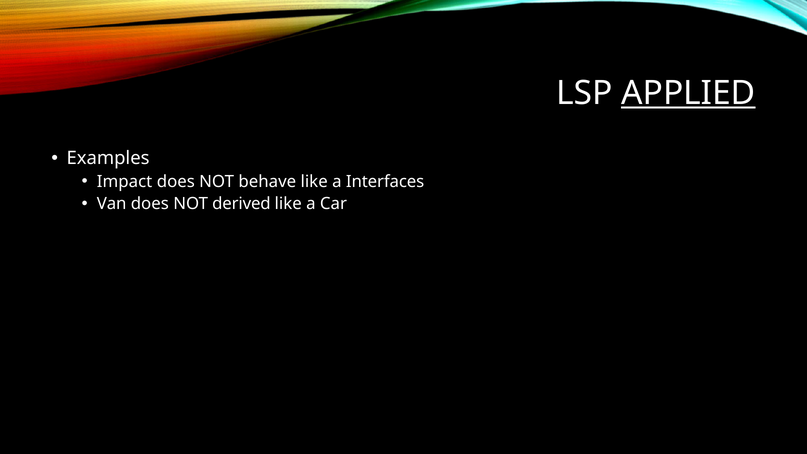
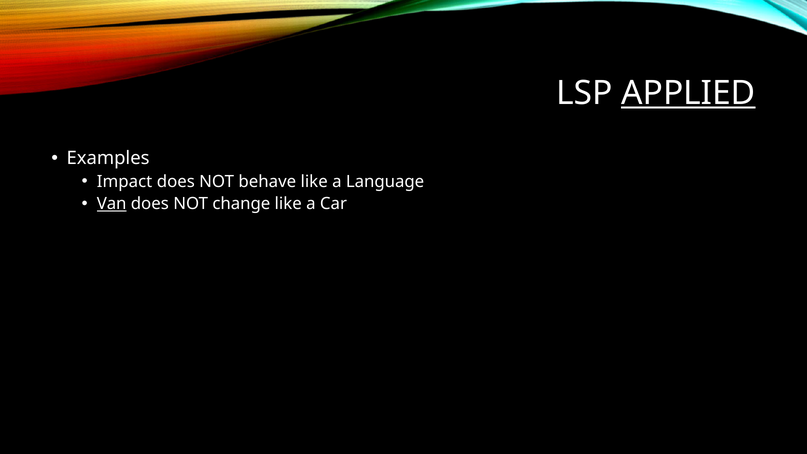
Interfaces: Interfaces -> Language
Van underline: none -> present
derived: derived -> change
